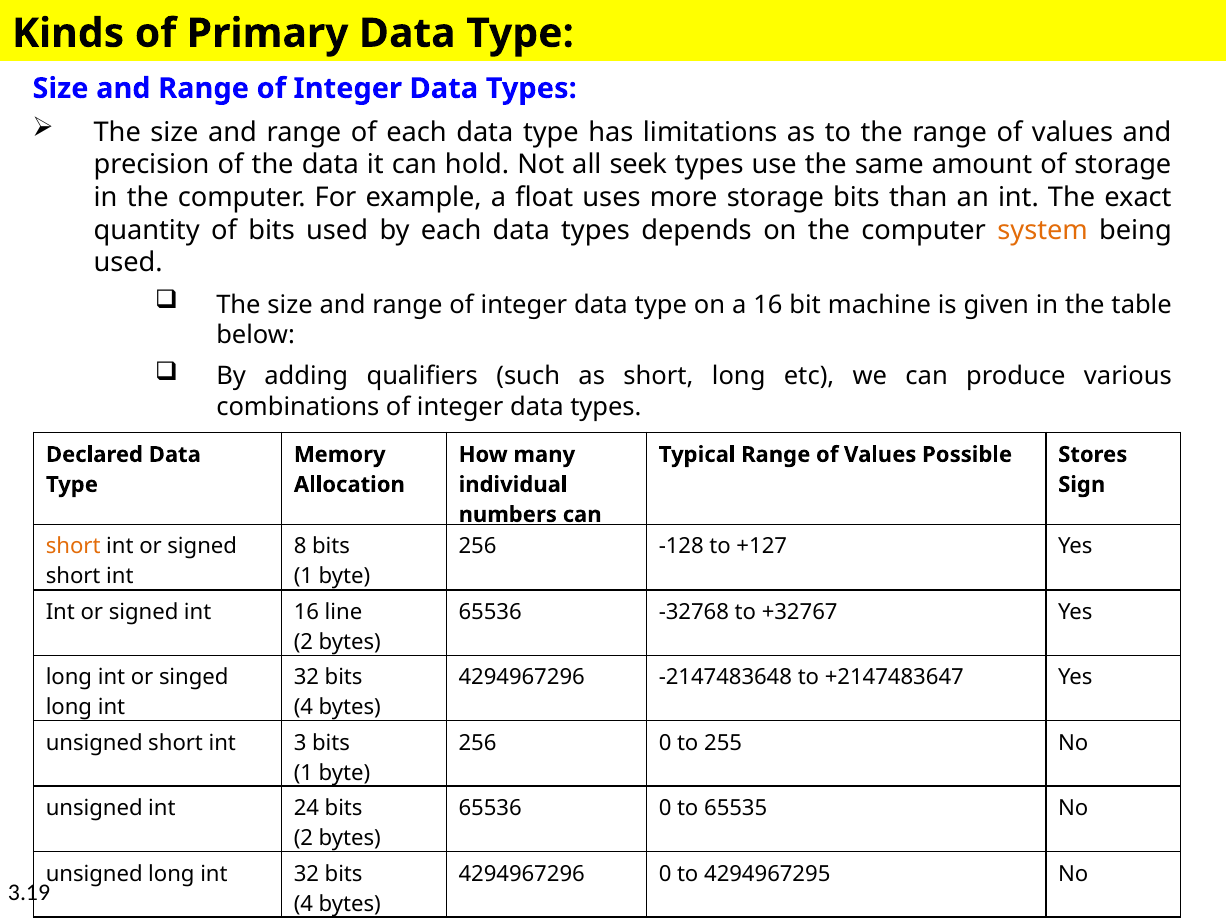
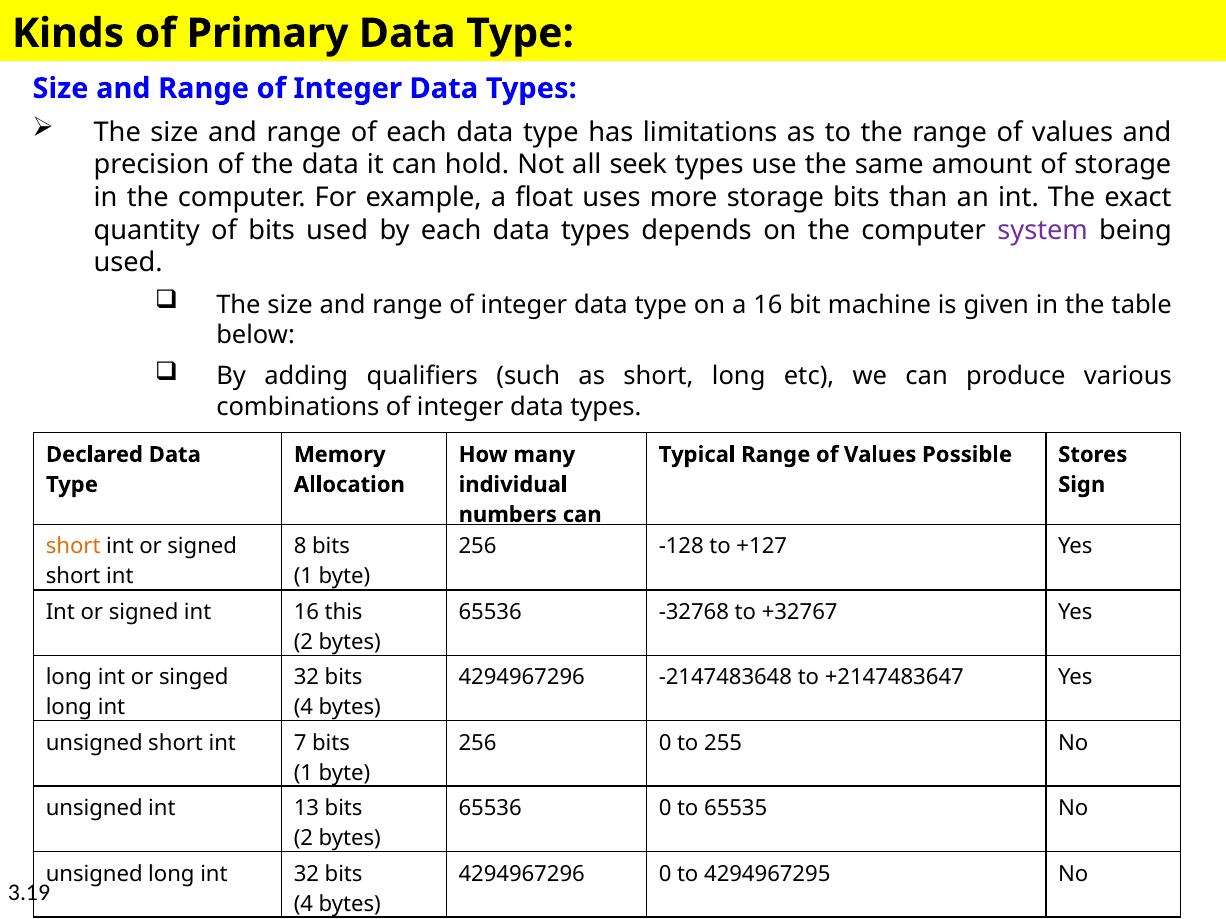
system colour: orange -> purple
line: line -> this
3: 3 -> 7
24: 24 -> 13
